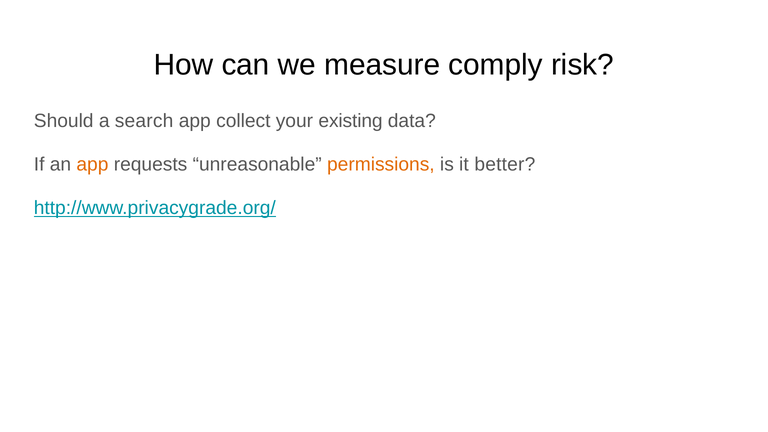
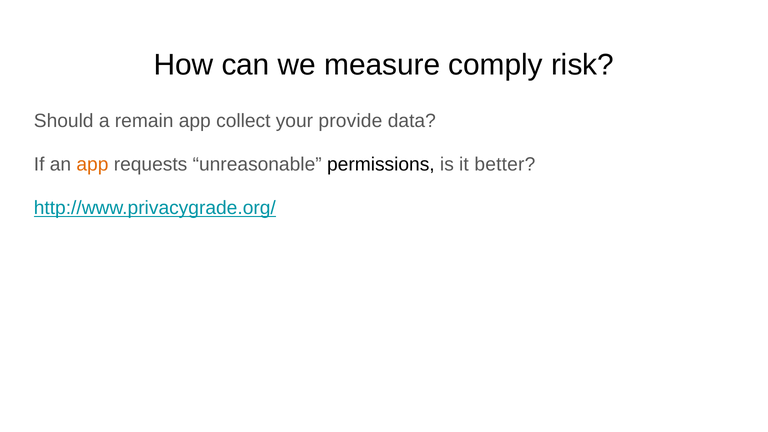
search: search -> remain
existing: existing -> provide
permissions colour: orange -> black
